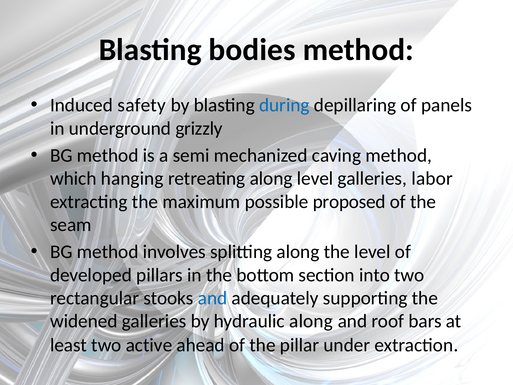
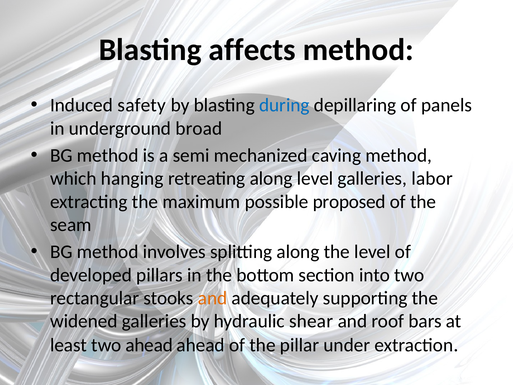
bodies: bodies -> affects
grizzly: grizzly -> broad
and at (213, 298) colour: blue -> orange
hydraulic along: along -> shear
two active: active -> ahead
